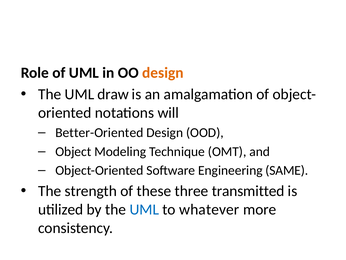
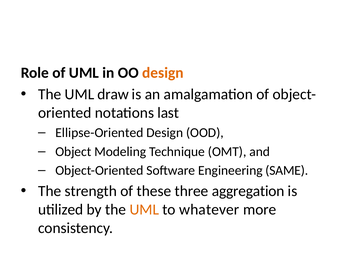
will: will -> last
Better-Oriented: Better-Oriented -> Ellipse-Oriented
transmitted: transmitted -> aggregation
UML at (144, 209) colour: blue -> orange
